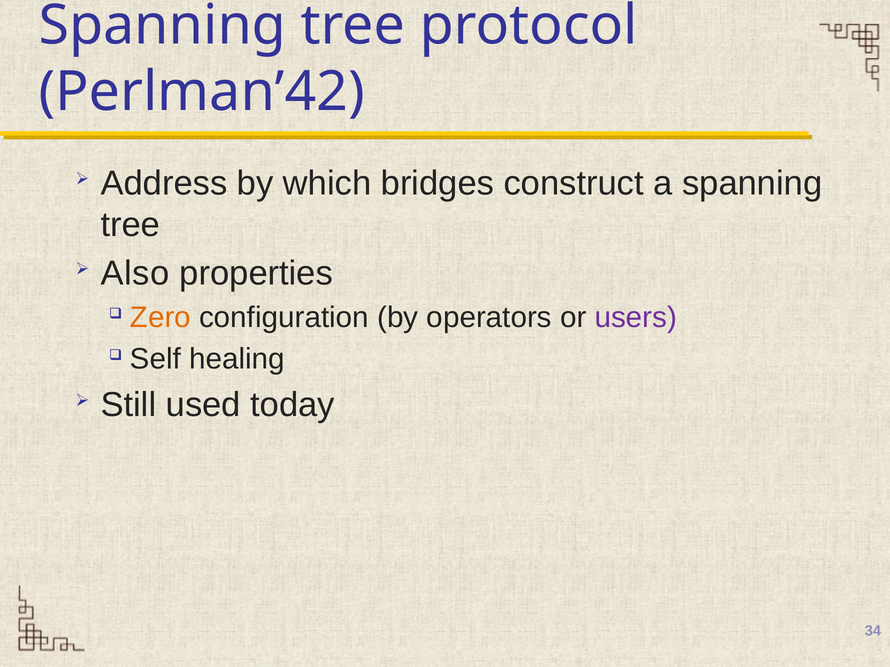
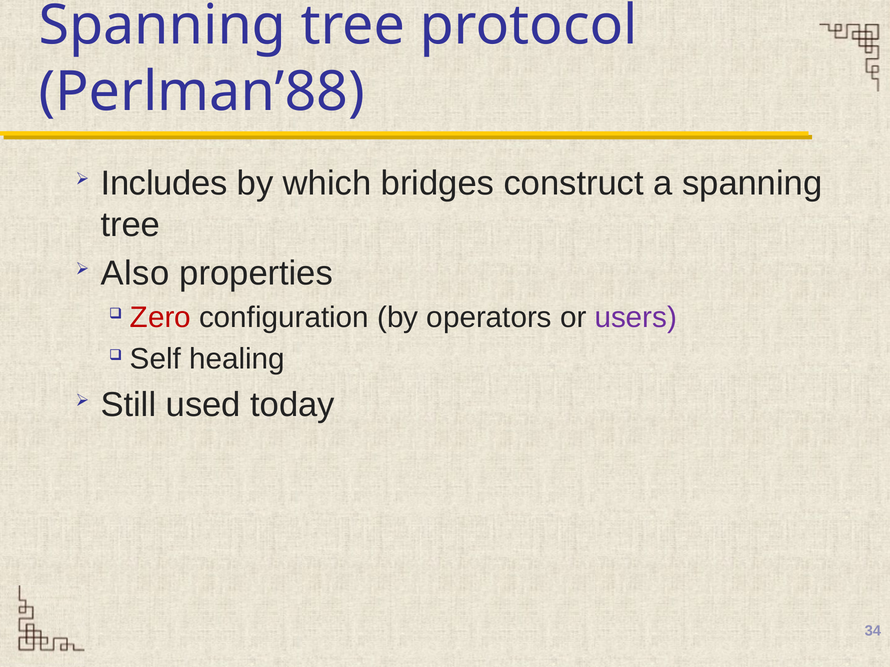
Perlman’42: Perlman’42 -> Perlman’88
Address: Address -> Includes
Zero colour: orange -> red
